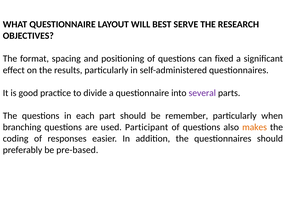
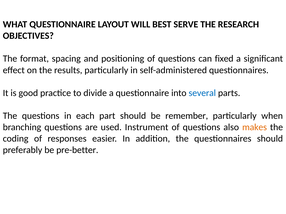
several colour: purple -> blue
Participant: Participant -> Instrument
pre-based: pre-based -> pre-better
